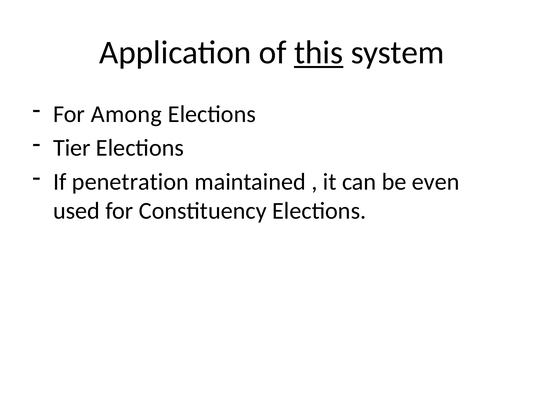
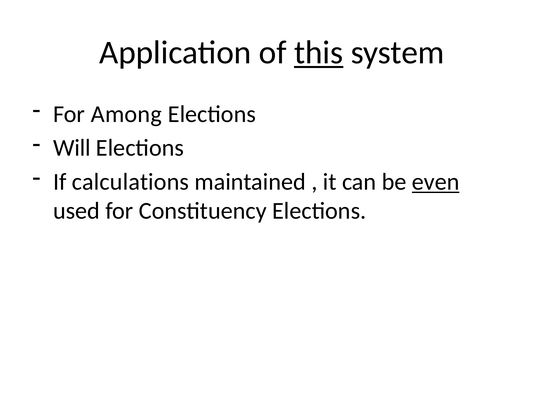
Tier: Tier -> Will
penetration: penetration -> calculations
even underline: none -> present
